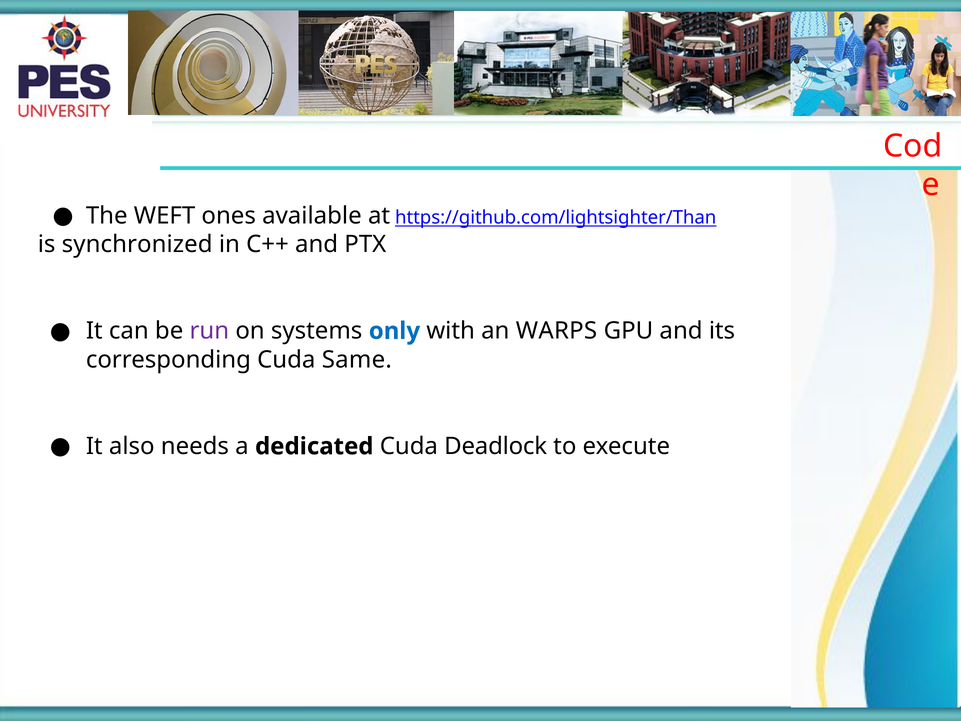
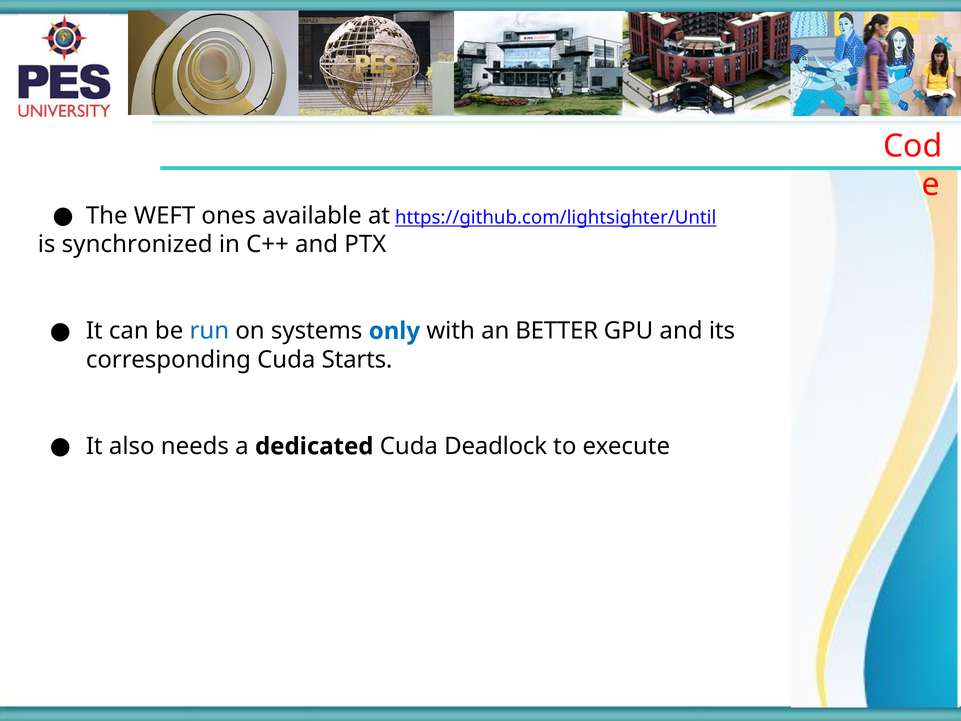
https://github.com/lightsighter/Than: https://github.com/lightsighter/Than -> https://github.com/lightsighter/Until
run colour: purple -> blue
WARPS: WARPS -> BETTER
Same: Same -> Starts
